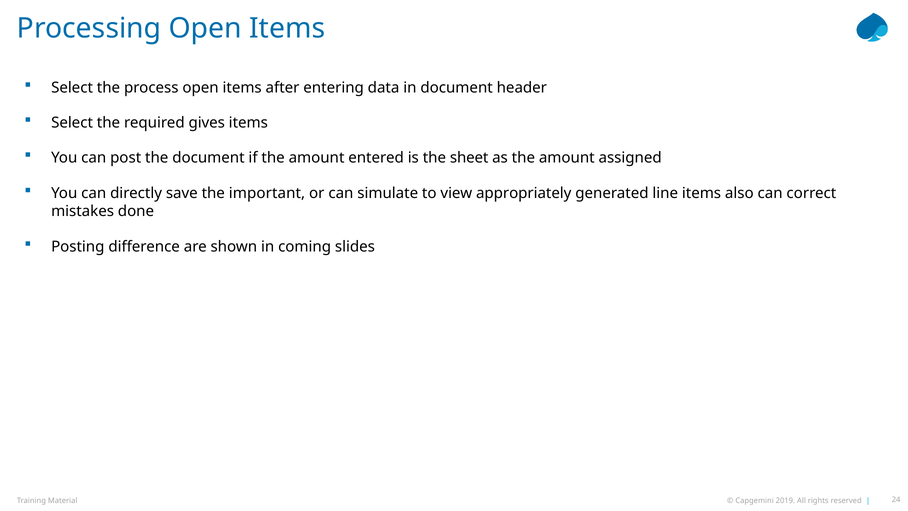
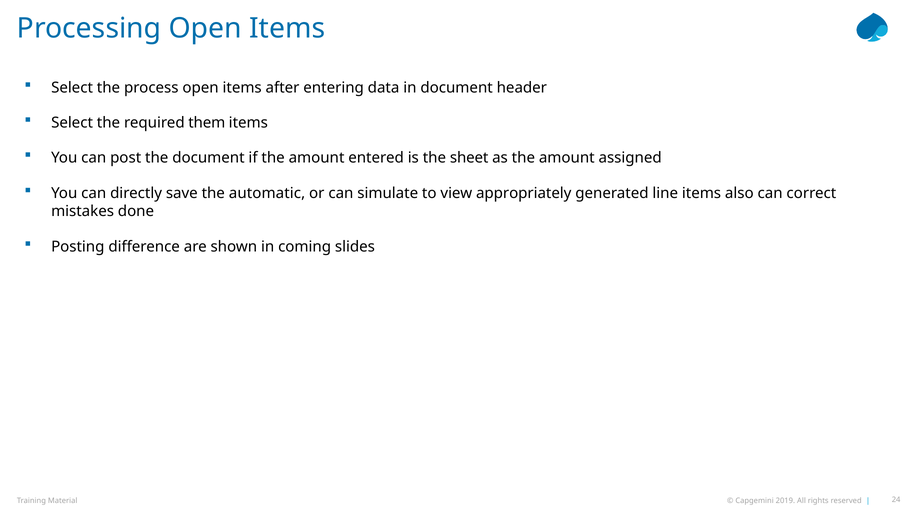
gives: gives -> them
important: important -> automatic
